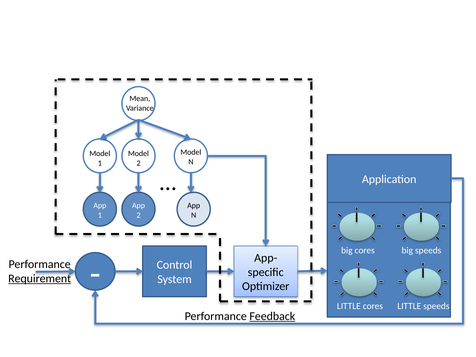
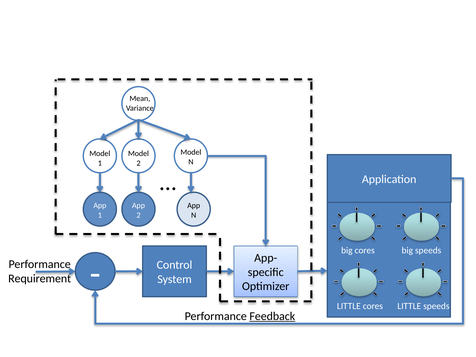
Requirement underline: present -> none
